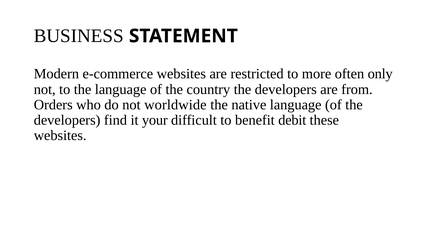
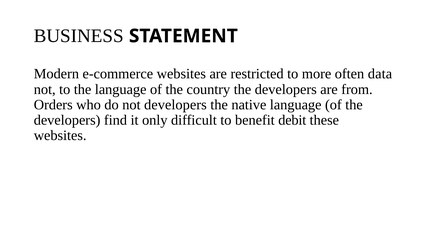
only: only -> data
not worldwide: worldwide -> developers
your: your -> only
